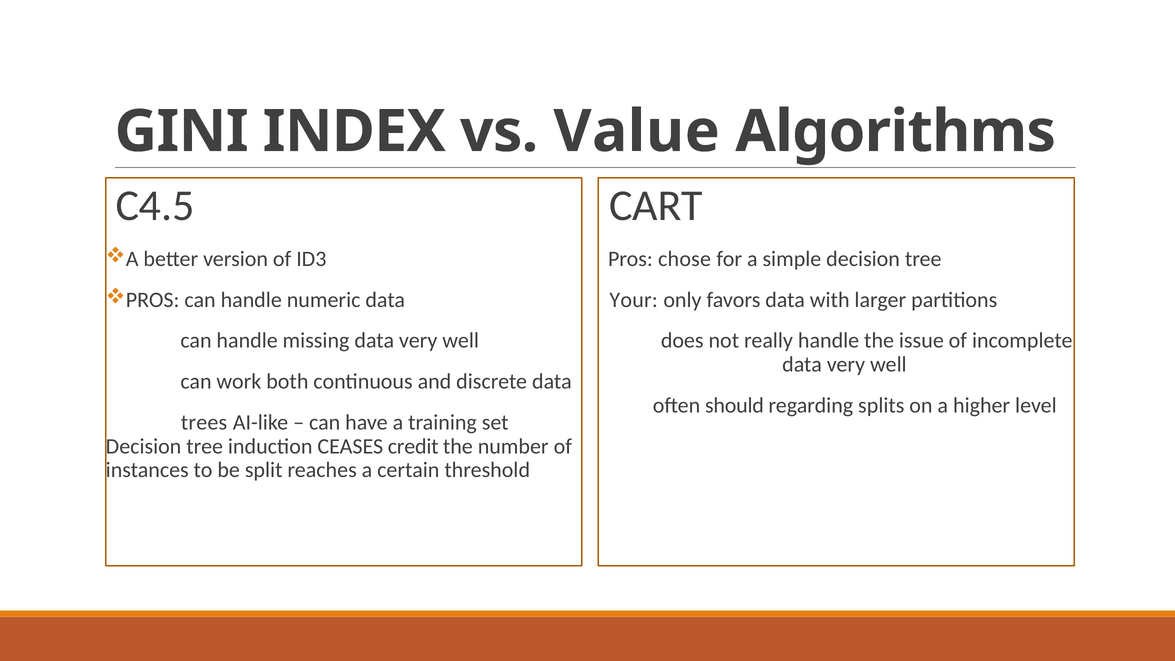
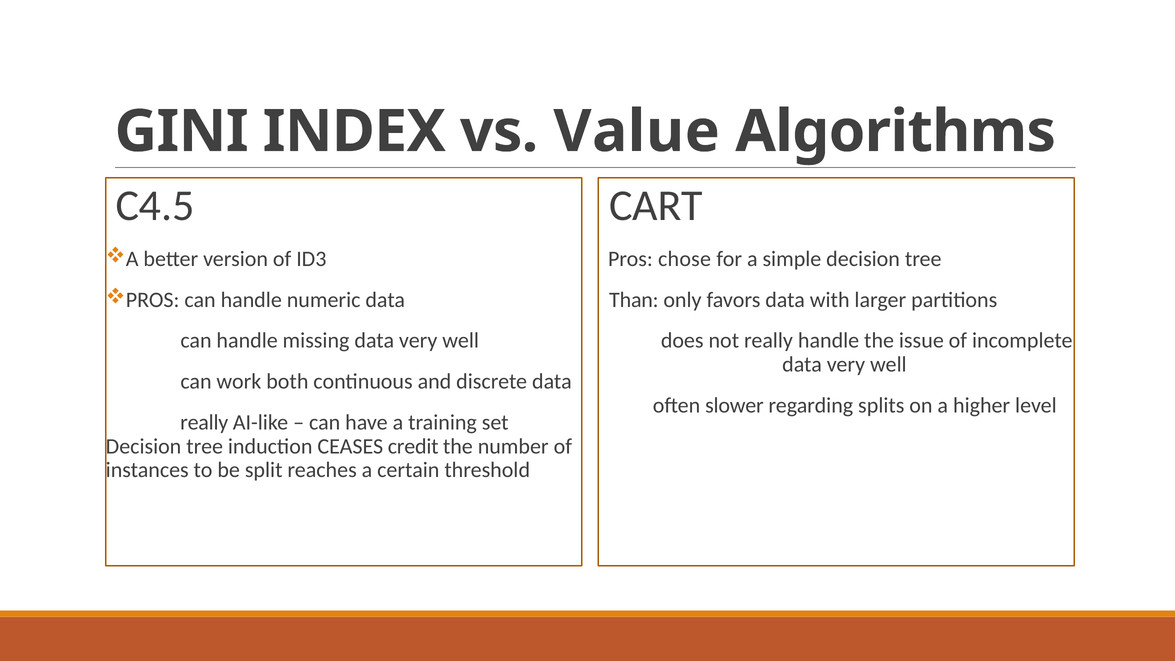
Your: Your -> Than
should: should -> slower
trees at (204, 423): trees -> really
